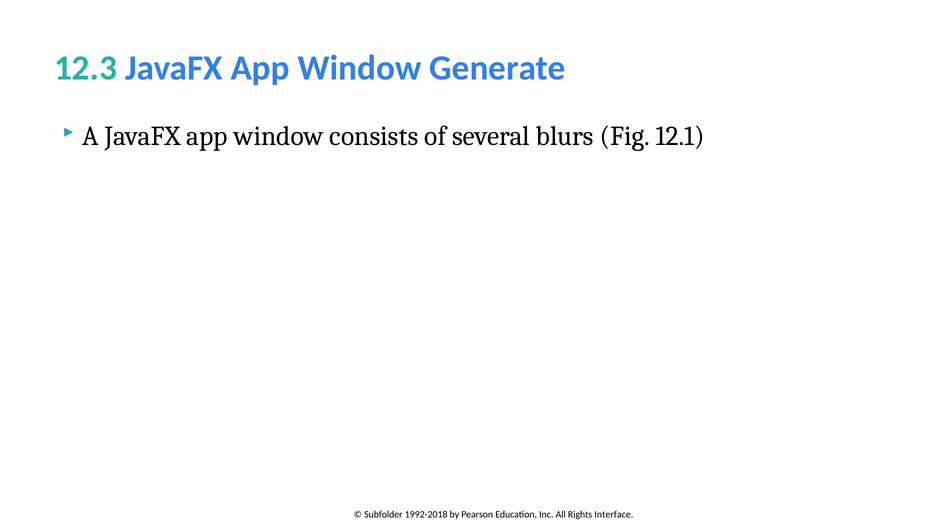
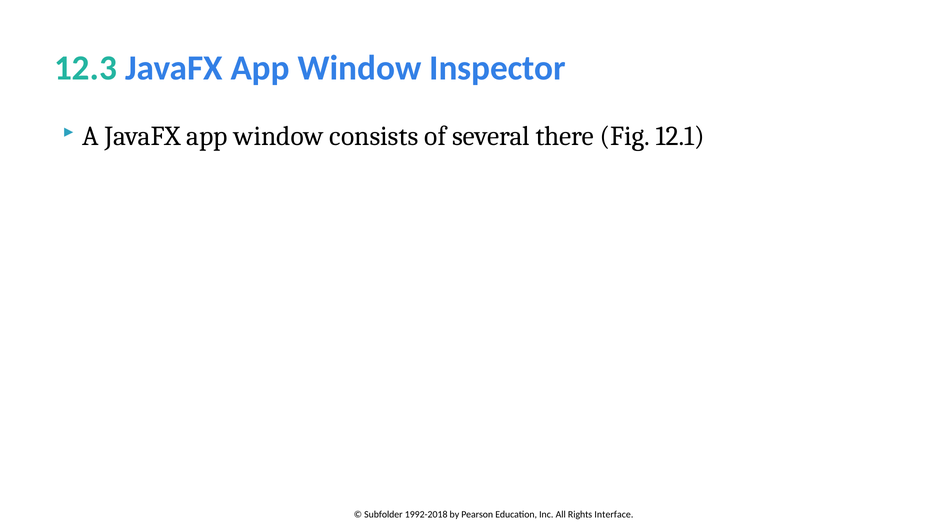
Generate: Generate -> Inspector
blurs: blurs -> there
